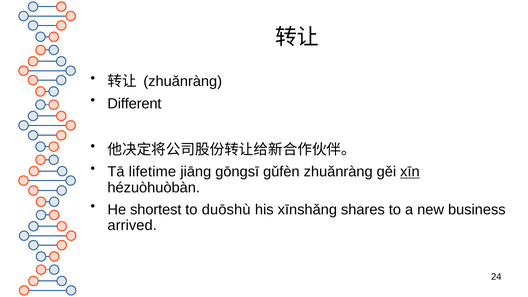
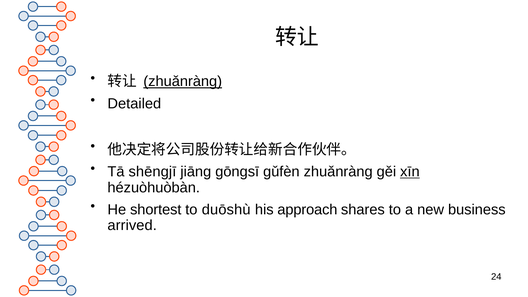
zhuǎnràng at (183, 81) underline: none -> present
Different: Different -> Detailed
lifetime: lifetime -> shēngjī
xīnshǎng: xīnshǎng -> approach
